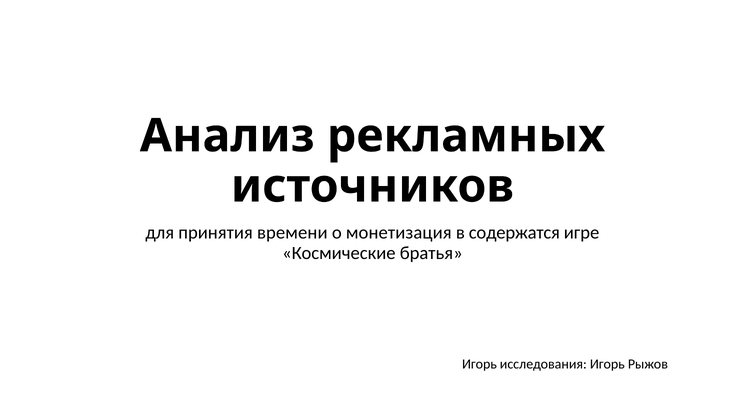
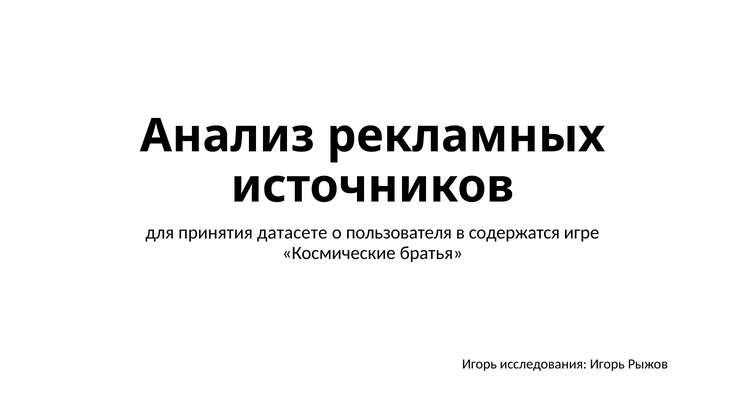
времени: времени -> датасете
монетизация: монетизация -> пользователя
